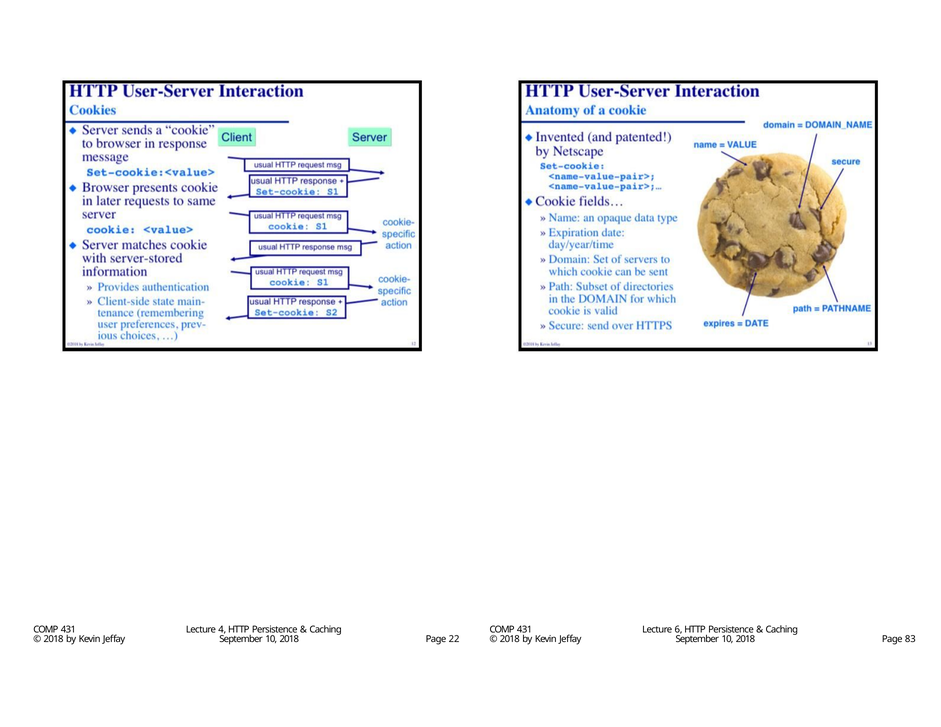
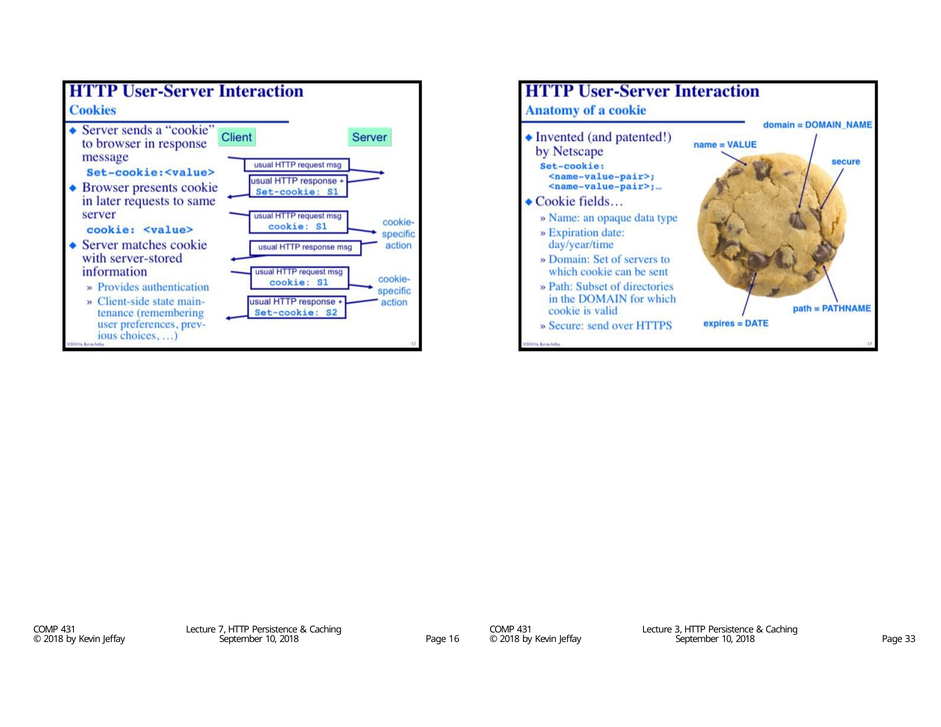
4: 4 -> 7
6: 6 -> 3
22: 22 -> 16
83: 83 -> 33
